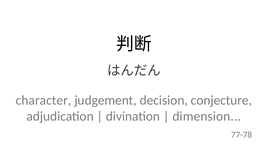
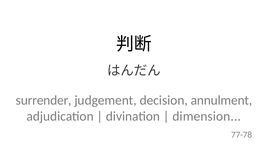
character: character -> surrender
conjecture: conjecture -> annulment
